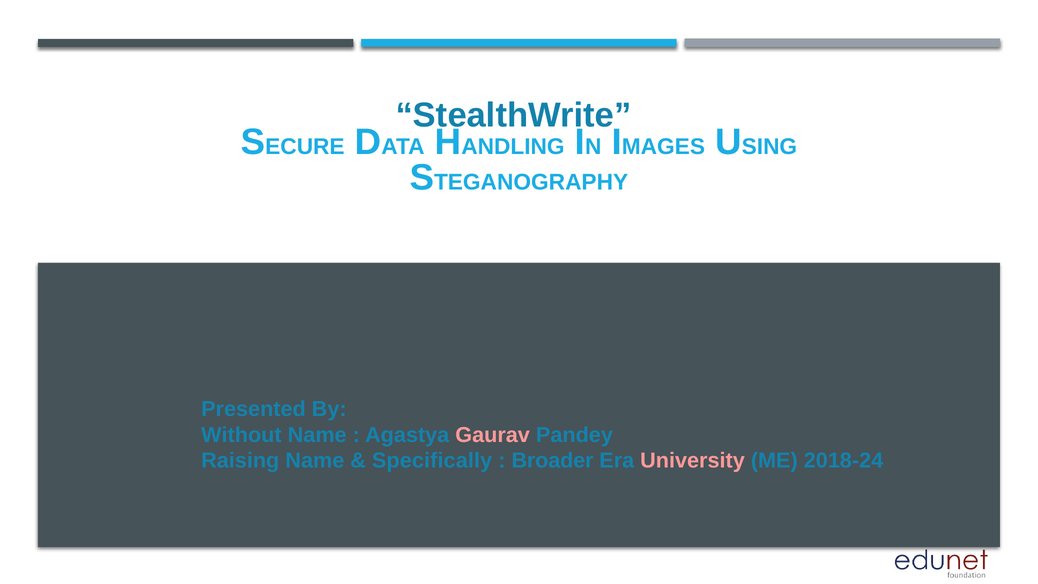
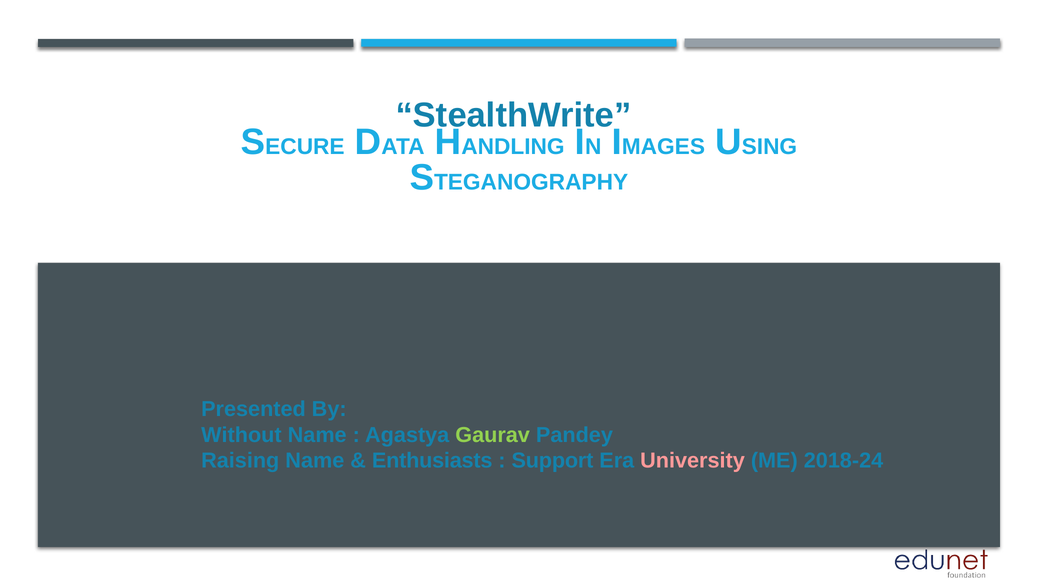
Gaurav colour: pink -> light green
Specifically: Specifically -> Enthusiasts
Broader: Broader -> Support
